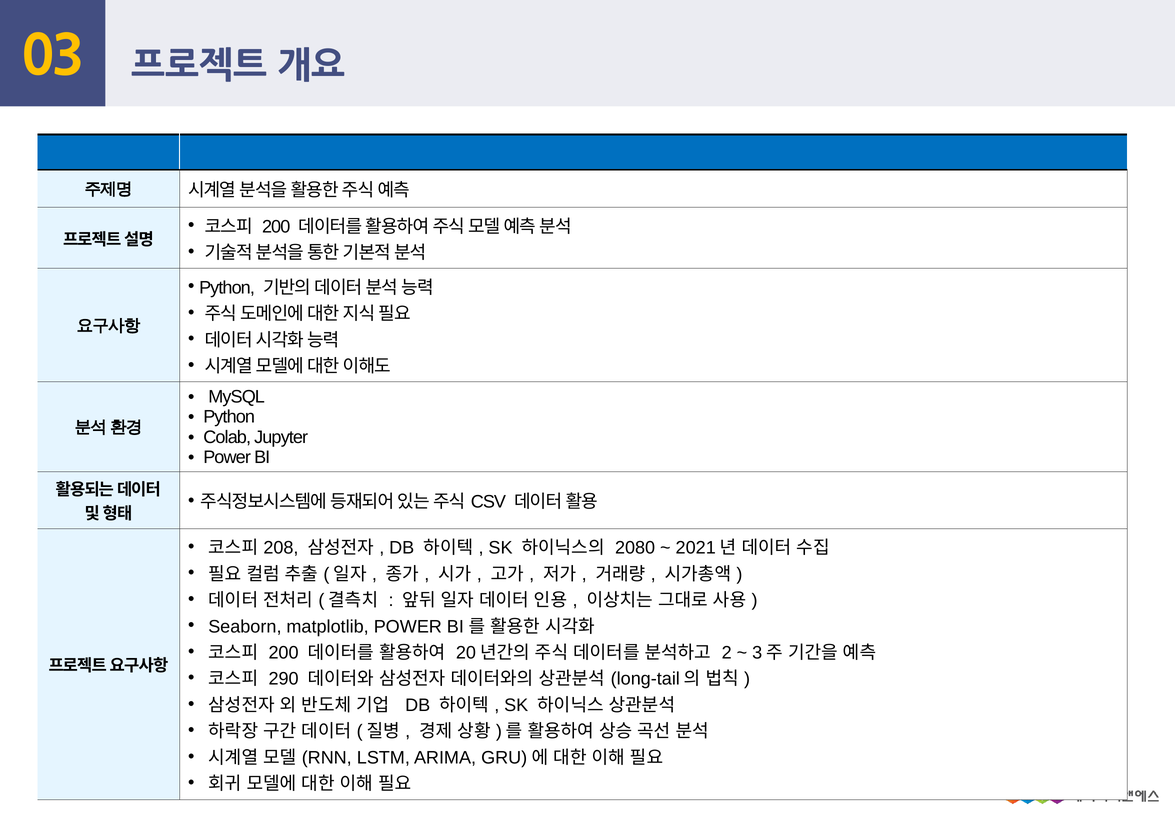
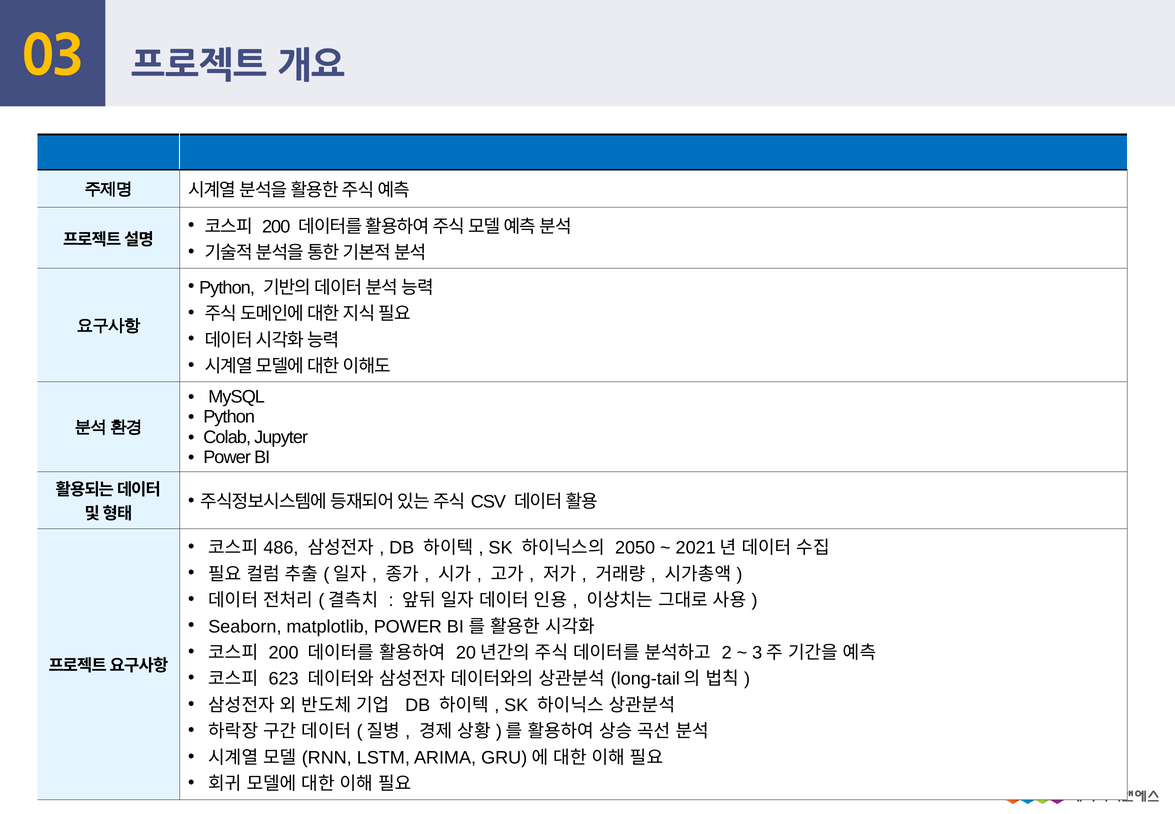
208: 208 -> 486
2080: 2080 -> 2050
290: 290 -> 623
